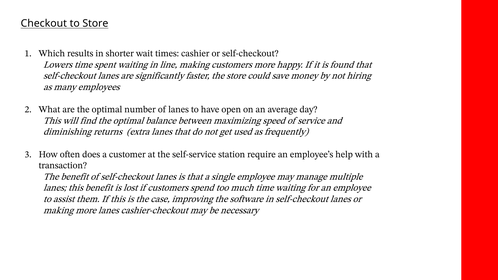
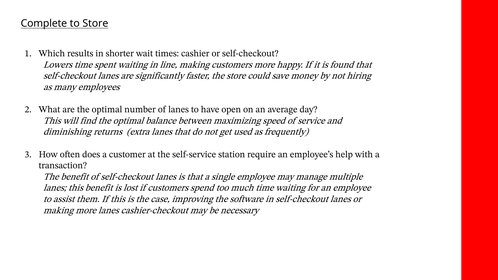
Checkout: Checkout -> Complete
